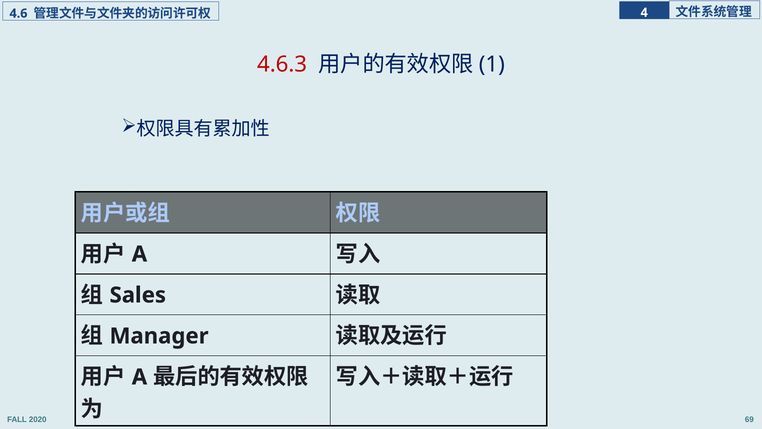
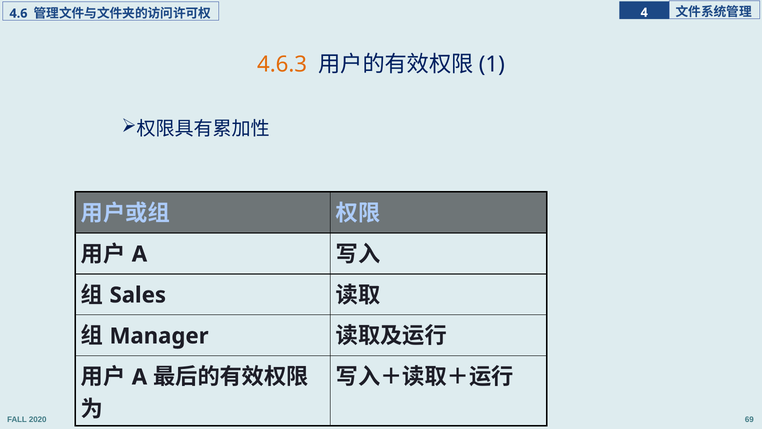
4.6.3 colour: red -> orange
